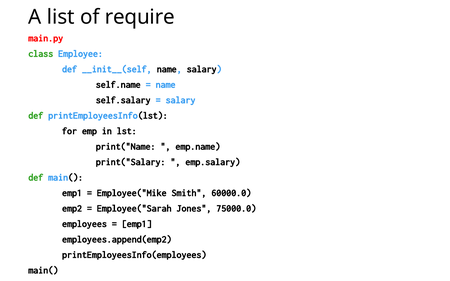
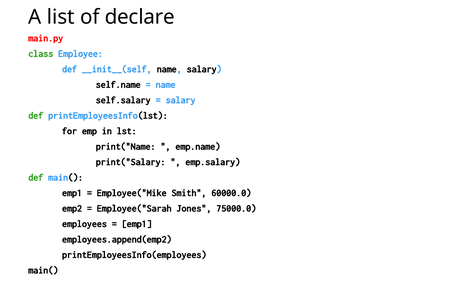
require: require -> declare
